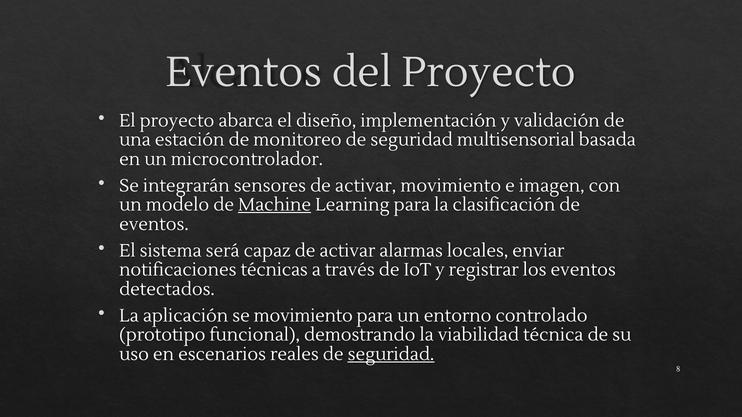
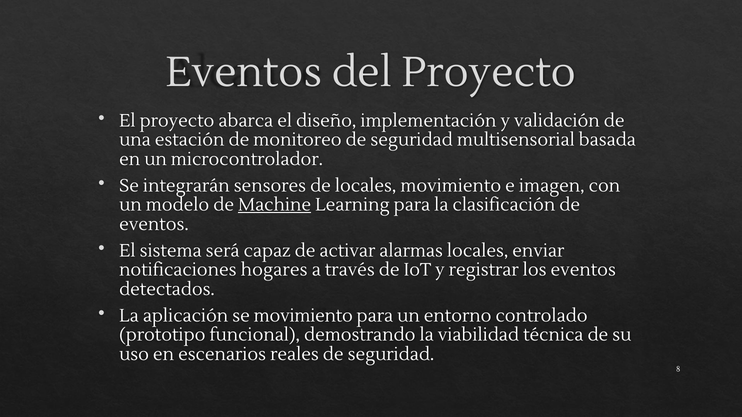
sensores de activar: activar -> locales
técnicas: técnicas -> hogares
seguridad at (391, 355) underline: present -> none
